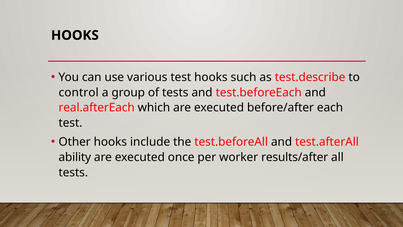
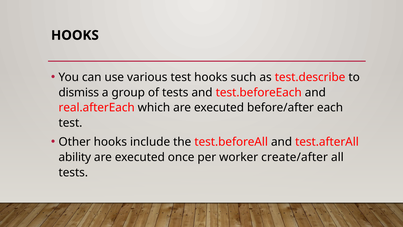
control: control -> dismiss
results/after: results/after -> create/after
